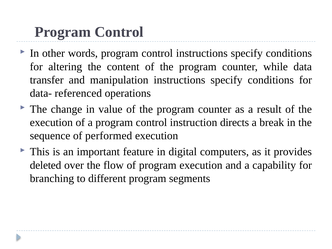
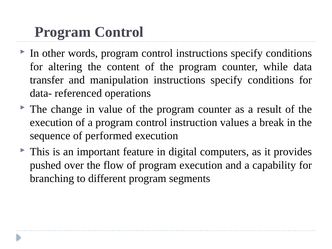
directs: directs -> values
deleted: deleted -> pushed
